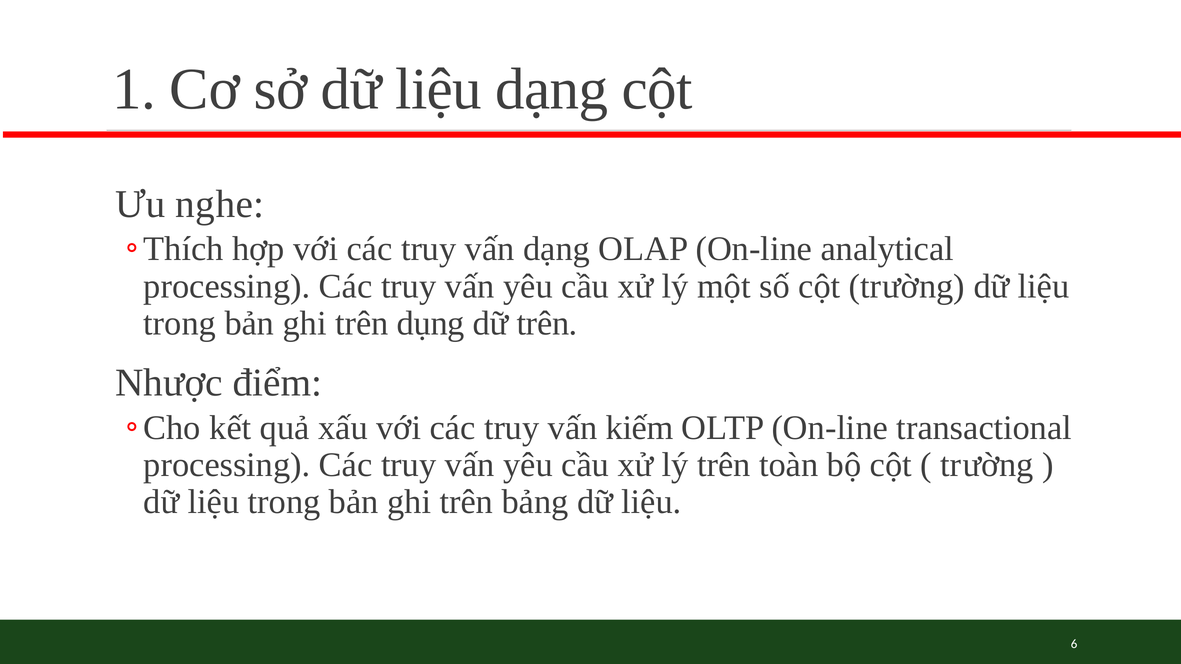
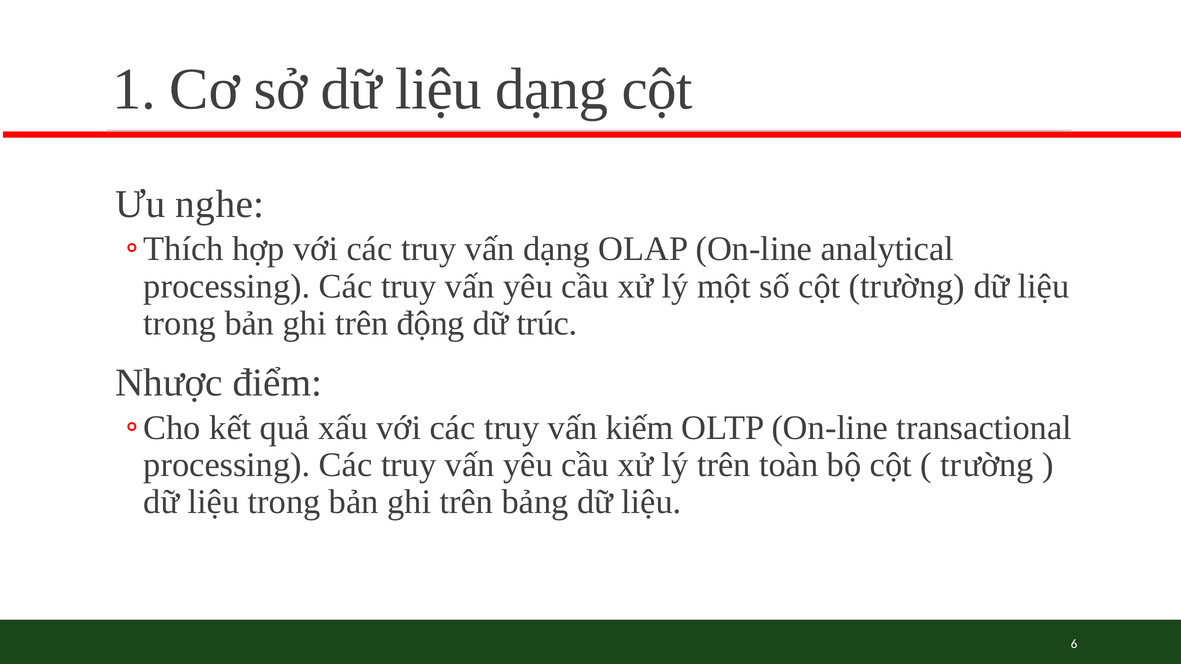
dụng: dụng -> động
dữ trên: trên -> trúc
